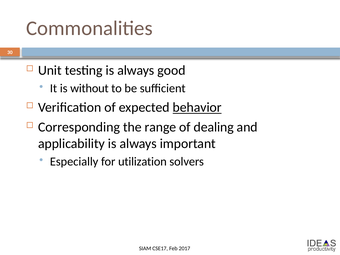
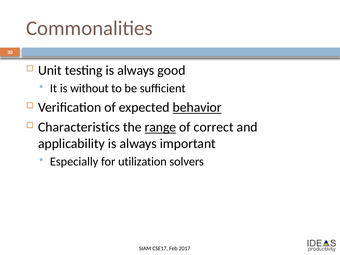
Corresponding: Corresponding -> Characteristics
range underline: none -> present
dealing: dealing -> correct
